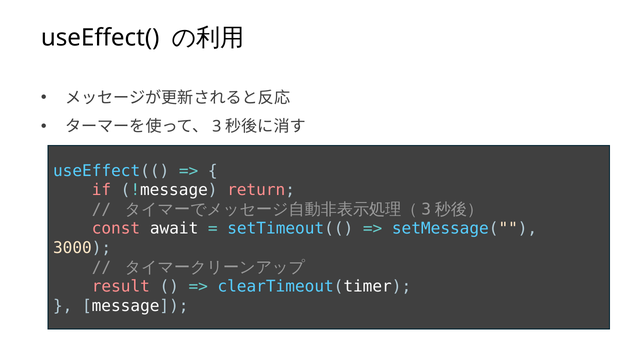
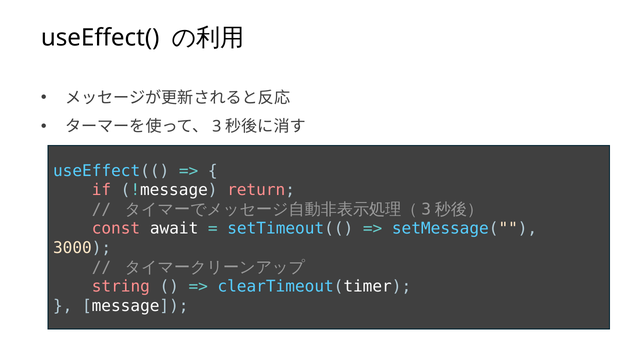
result: result -> string
